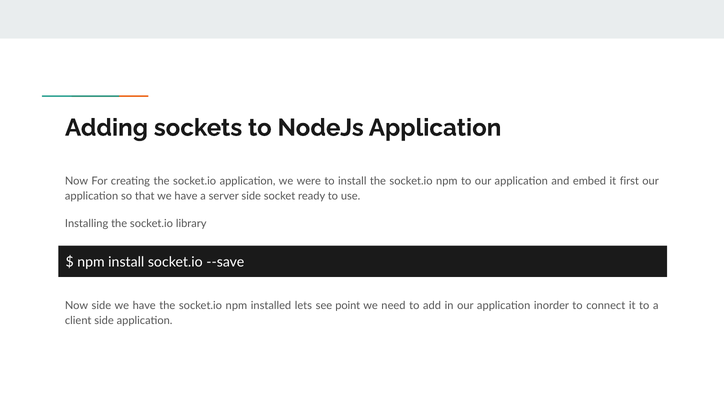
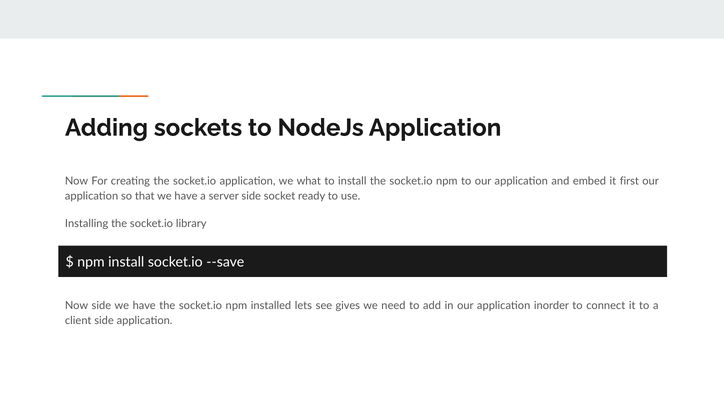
were: were -> what
point: point -> gives
